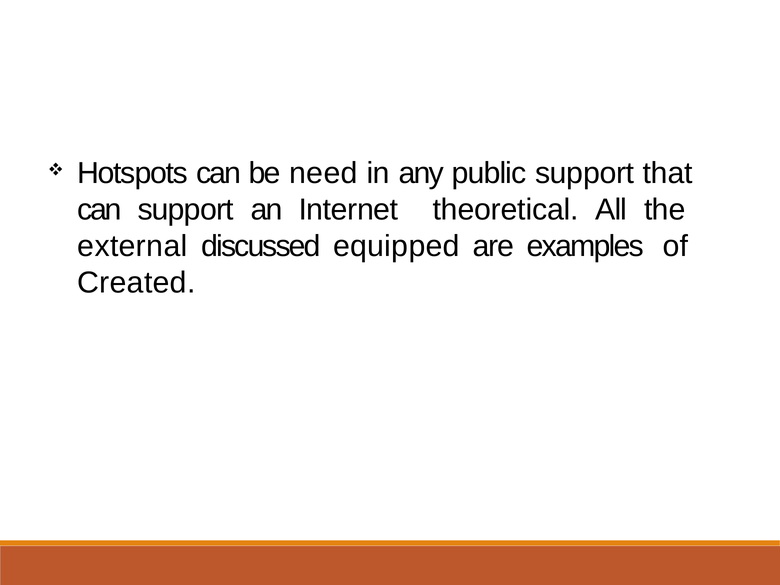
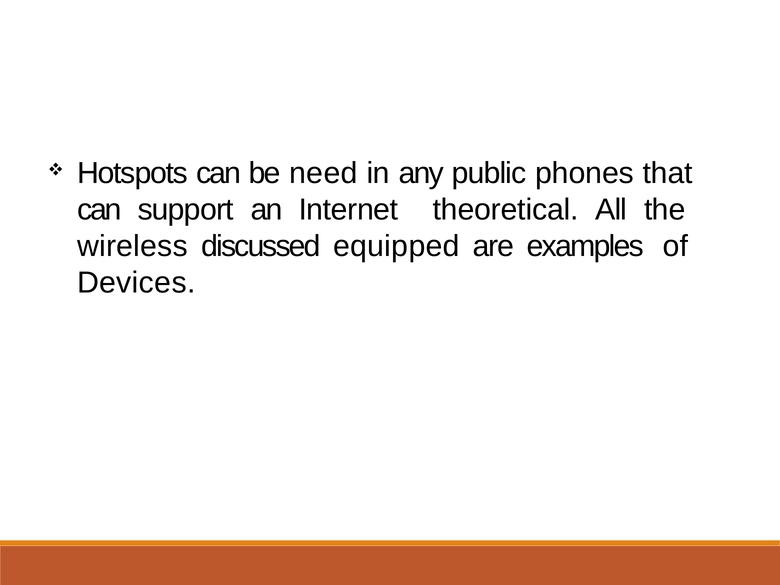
public support: support -> phones
external: external -> wireless
Created: Created -> Devices
